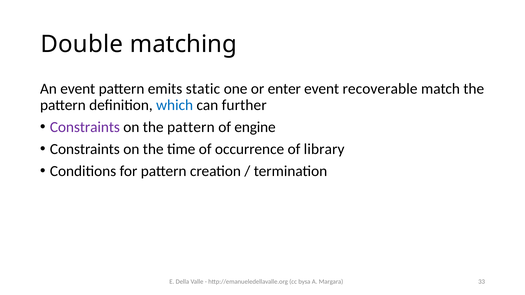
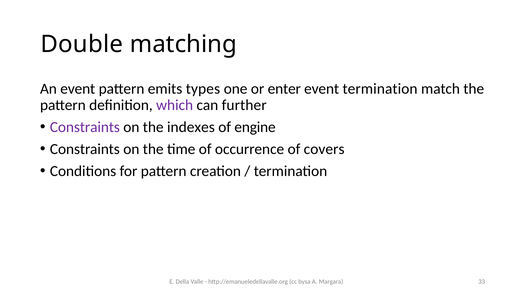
static: static -> types
event recoverable: recoverable -> termination
which colour: blue -> purple
on the pattern: pattern -> indexes
library: library -> covers
